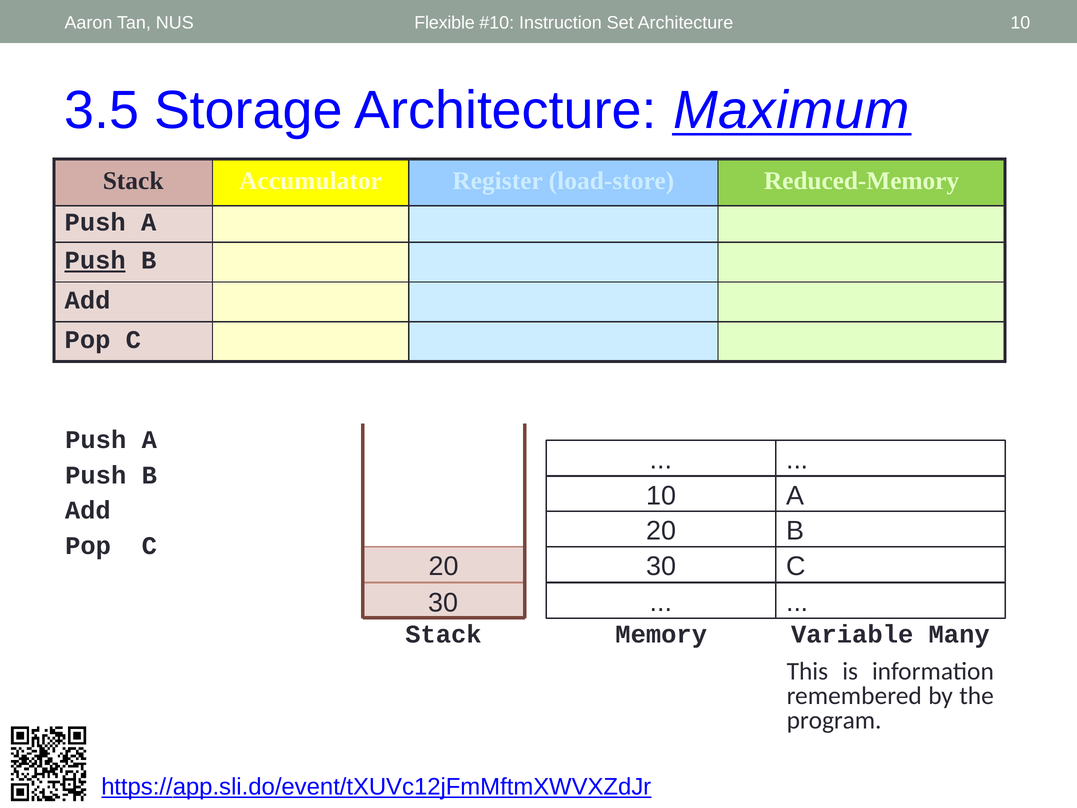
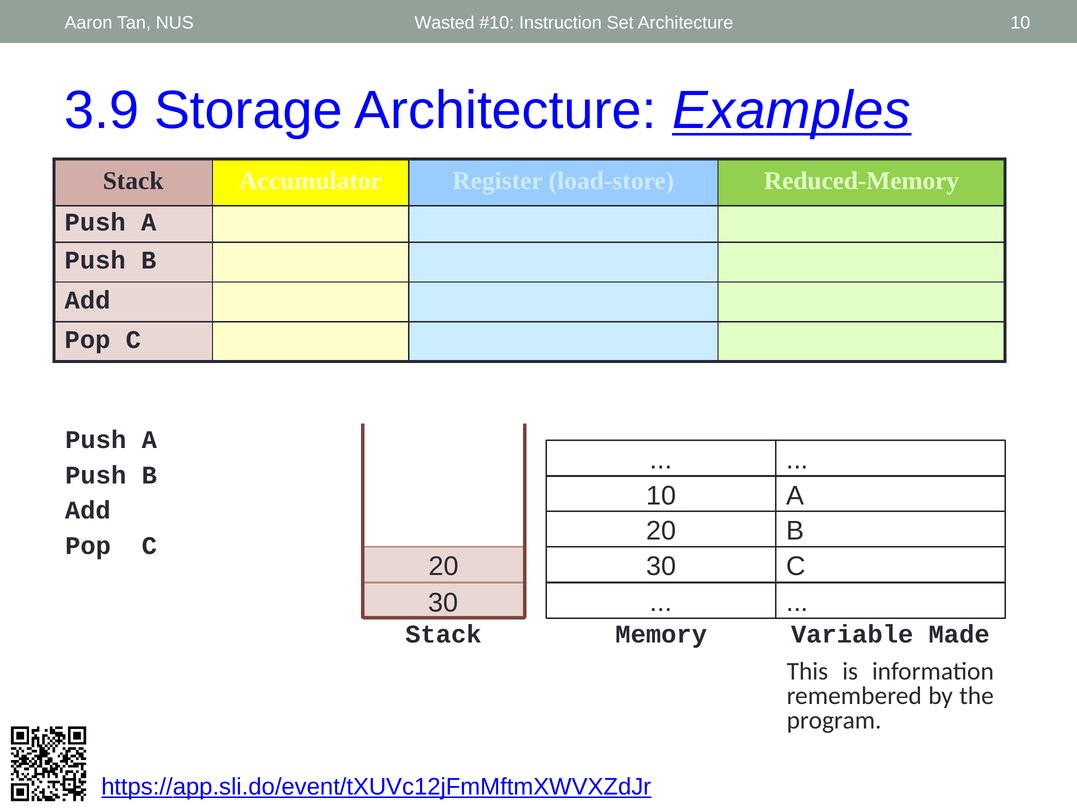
Flexible: Flexible -> Wasted
3.5: 3.5 -> 3.9
Maximum: Maximum -> Examples
Push at (95, 260) underline: present -> none
Many: Many -> Made
